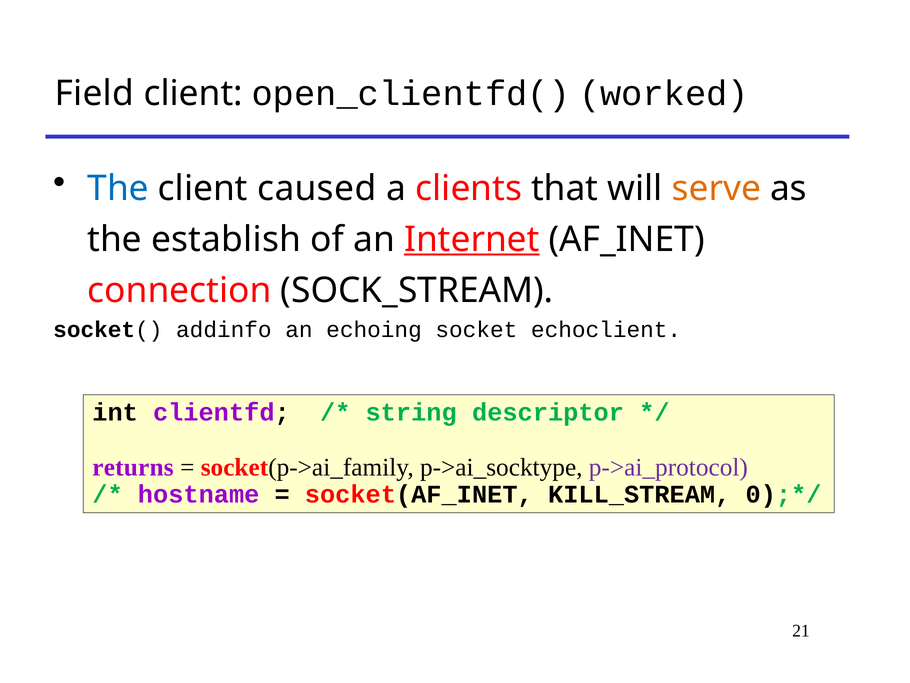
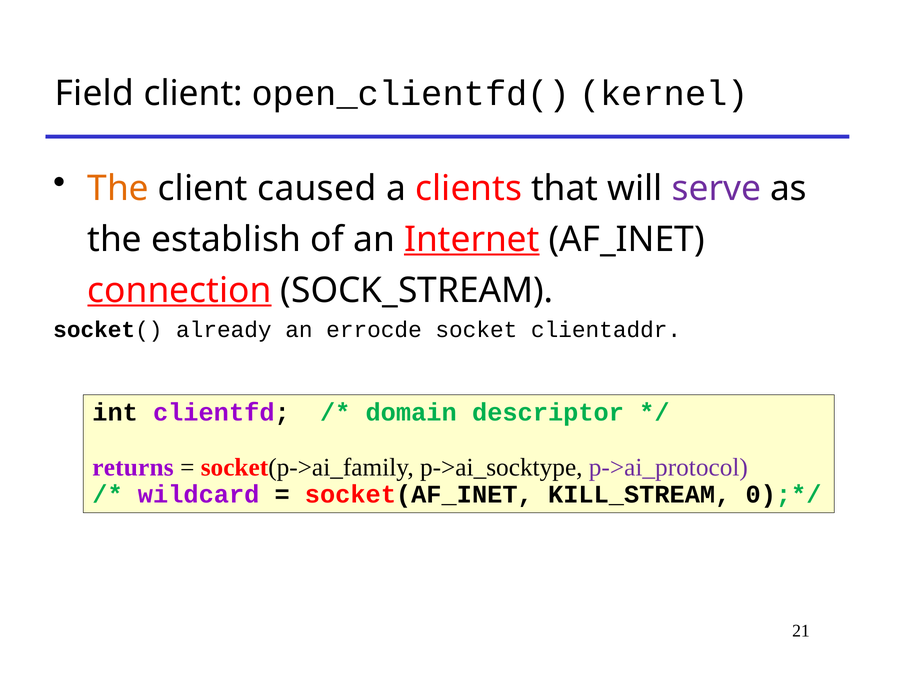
worked: worked -> kernel
The at (118, 188) colour: blue -> orange
serve colour: orange -> purple
connection underline: none -> present
addinfo: addinfo -> already
echoing: echoing -> errocde
echoclient: echoclient -> clientaddr
string: string -> domain
hostname: hostname -> wildcard
